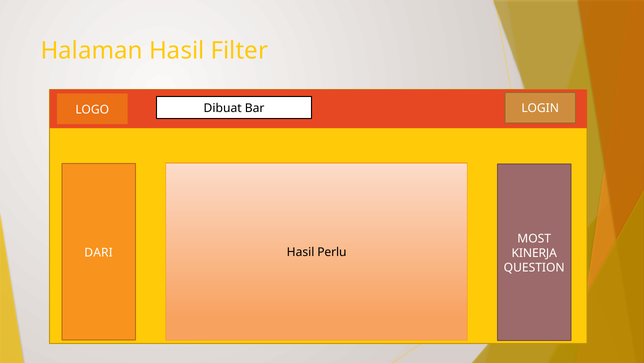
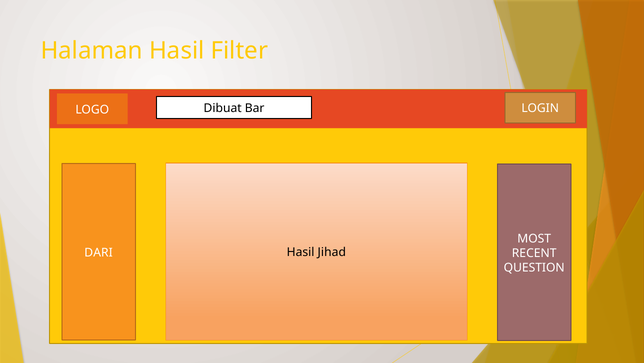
Perlu: Perlu -> Jihad
KINERJA: KINERJA -> RECENT
